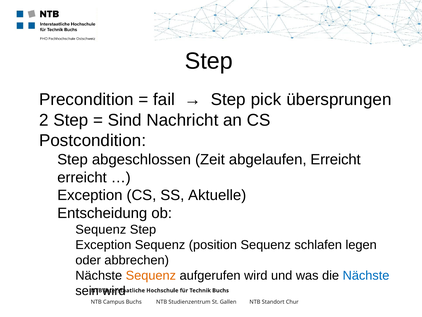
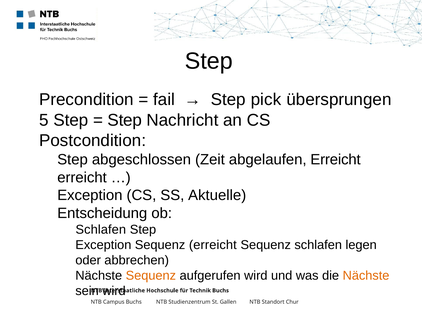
2: 2 -> 5
Sind at (125, 120): Sind -> Step
Sequenz at (101, 229): Sequenz -> Schlafen
Sequenz position: position -> erreicht
Nächste at (366, 275) colour: blue -> orange
